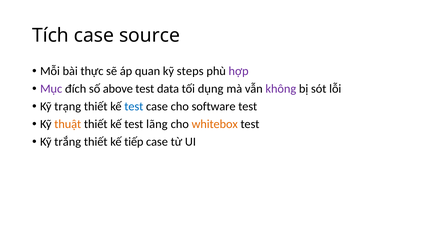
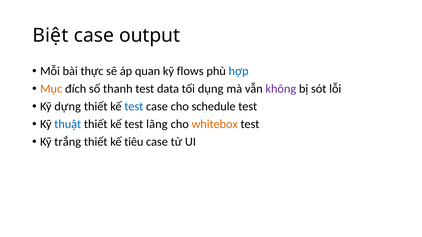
Tích: Tích -> Biệt
source: source -> output
steps: steps -> flows
hợp colour: purple -> blue
Mục colour: purple -> orange
above: above -> thanh
trạng: trạng -> dựng
software: software -> schedule
thuật colour: orange -> blue
tiếp: tiếp -> tiêu
